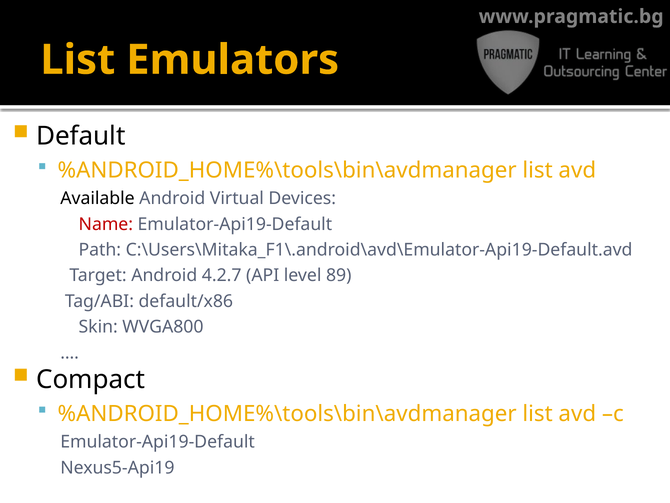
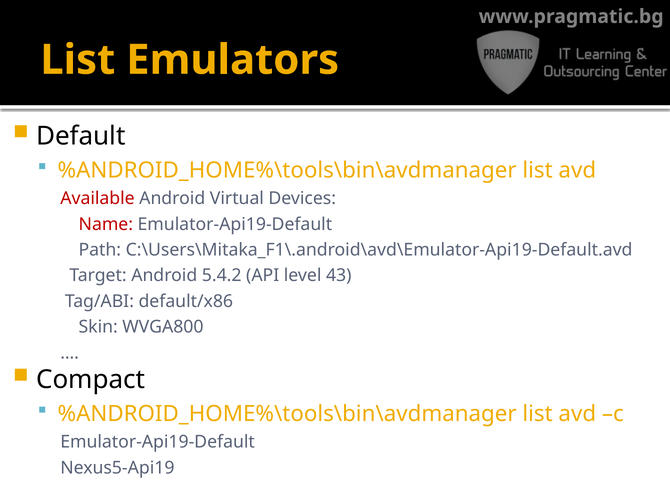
Available colour: black -> red
4.2.7: 4.2.7 -> 5.4.2
89: 89 -> 43
